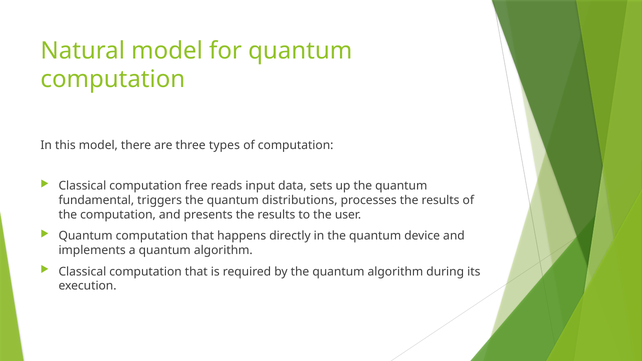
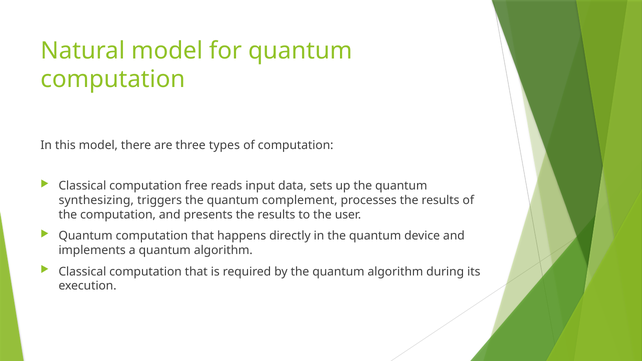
fundamental: fundamental -> synthesizing
distributions: distributions -> complement
